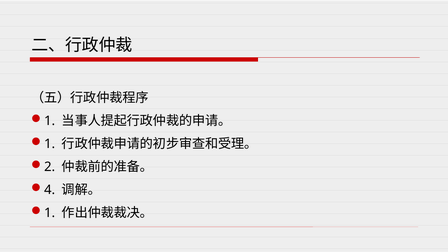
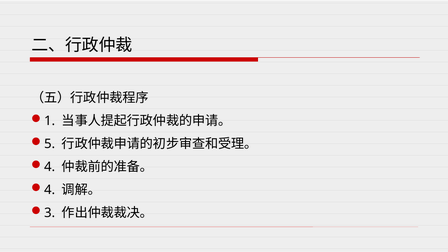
1 at (50, 144): 1 -> 5
2 at (50, 167): 2 -> 4
1 at (50, 213): 1 -> 3
